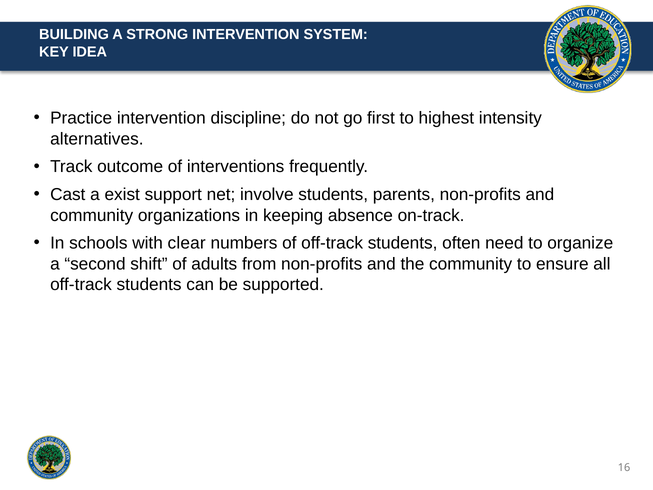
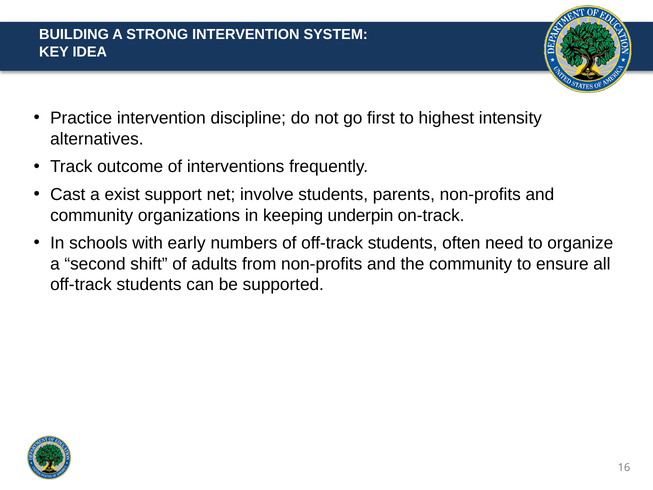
absence: absence -> underpin
clear: clear -> early
